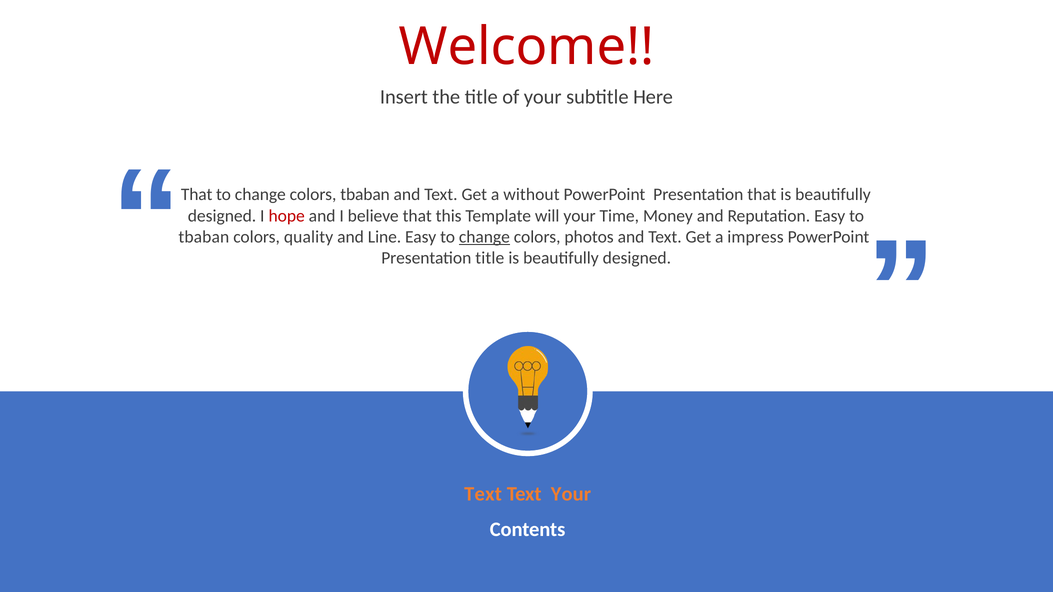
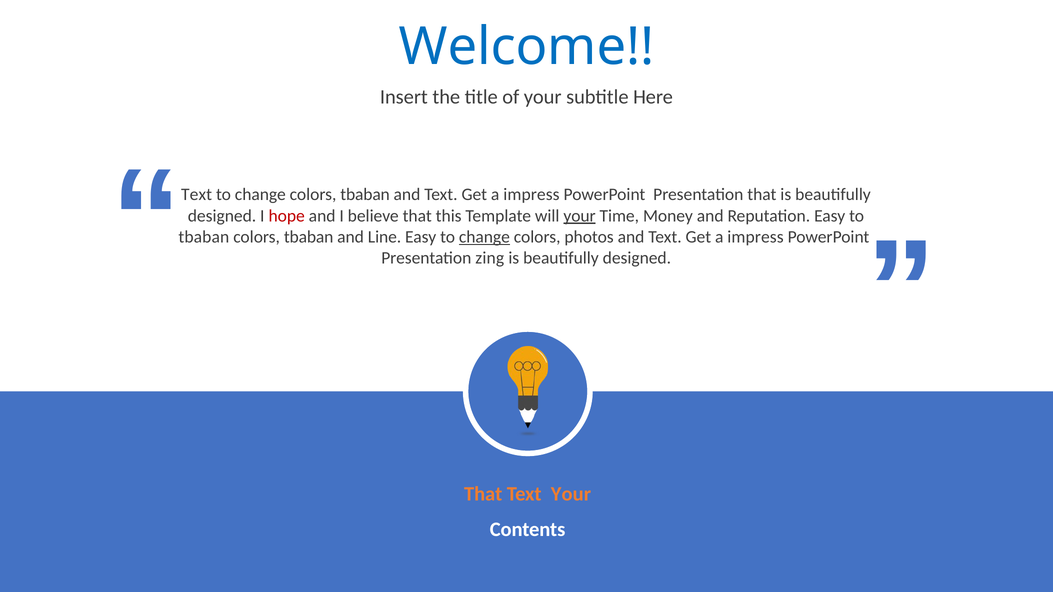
Welcome colour: red -> blue
That at (197, 195): That -> Text
without at (531, 195): without -> impress
your at (580, 216) underline: none -> present
quality at (309, 237): quality -> tbaban
Presentation title: title -> zing
Text at (483, 494): Text -> That
